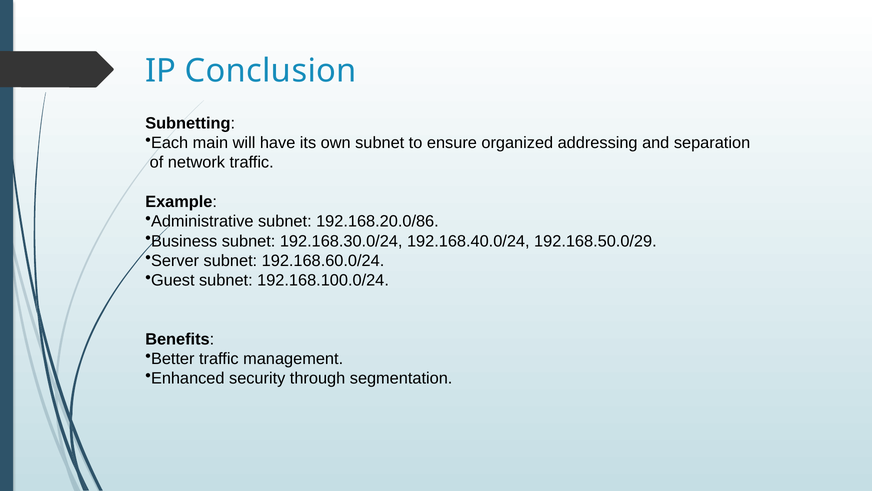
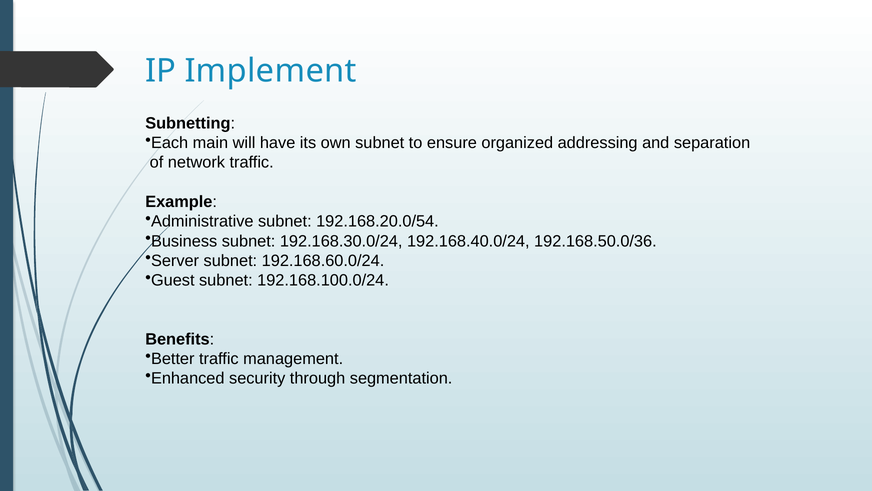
Conclusion: Conclusion -> Implement
192.168.20.0/86: 192.168.20.0/86 -> 192.168.20.0/54
192.168.50.0/29: 192.168.50.0/29 -> 192.168.50.0/36
